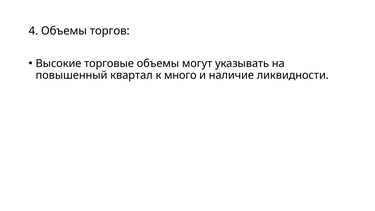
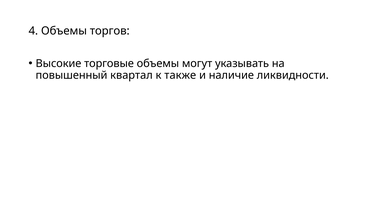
много: много -> также
